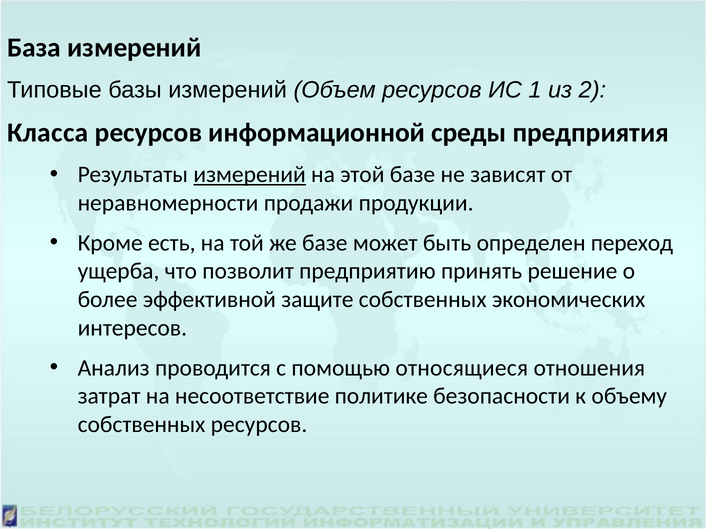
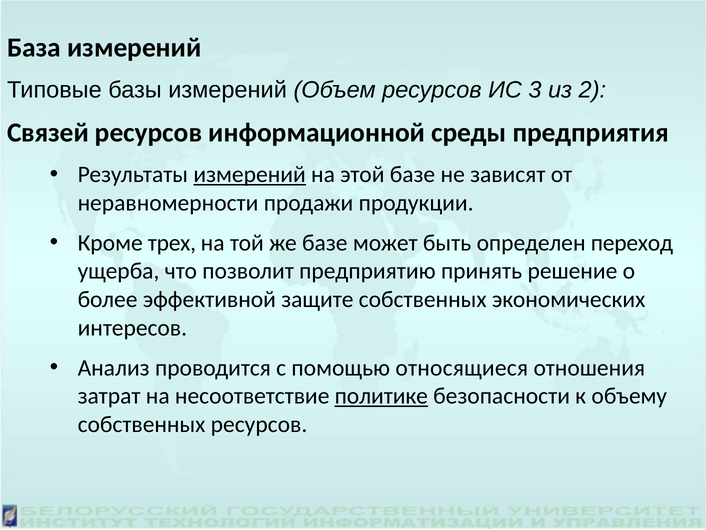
1: 1 -> 3
Класса: Класса -> Связей
есть: есть -> трех
политике underline: none -> present
